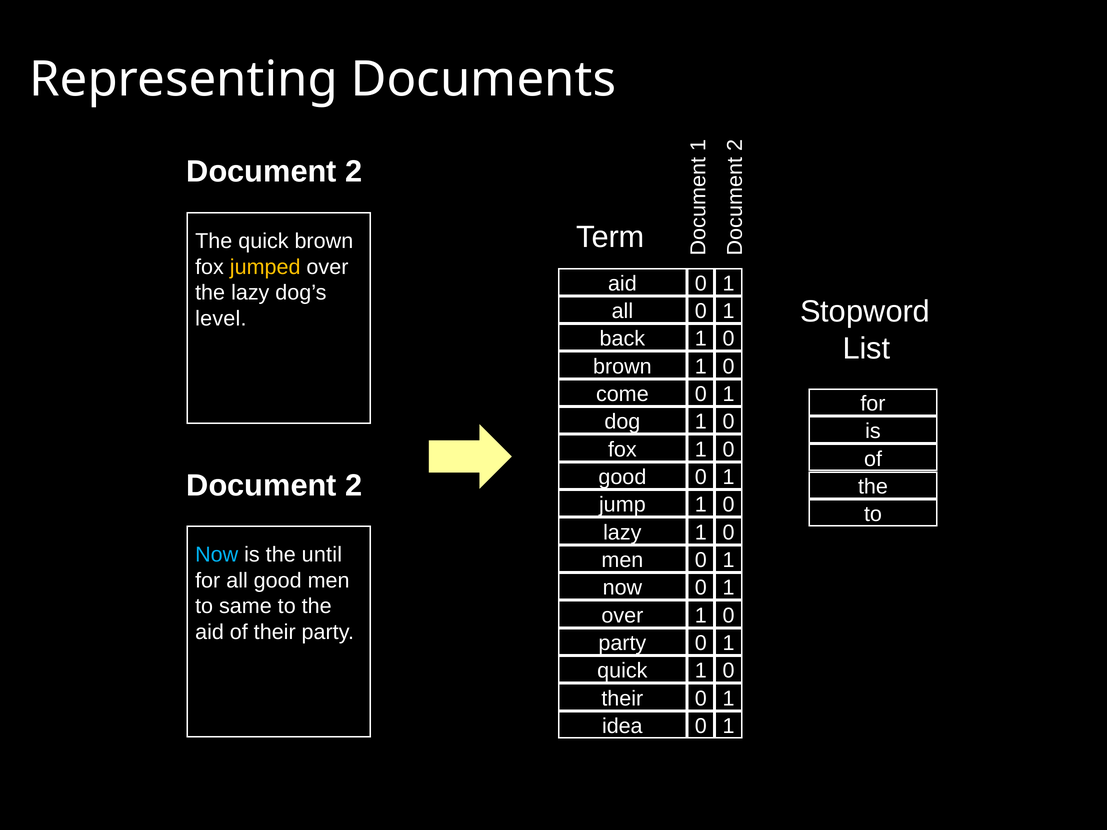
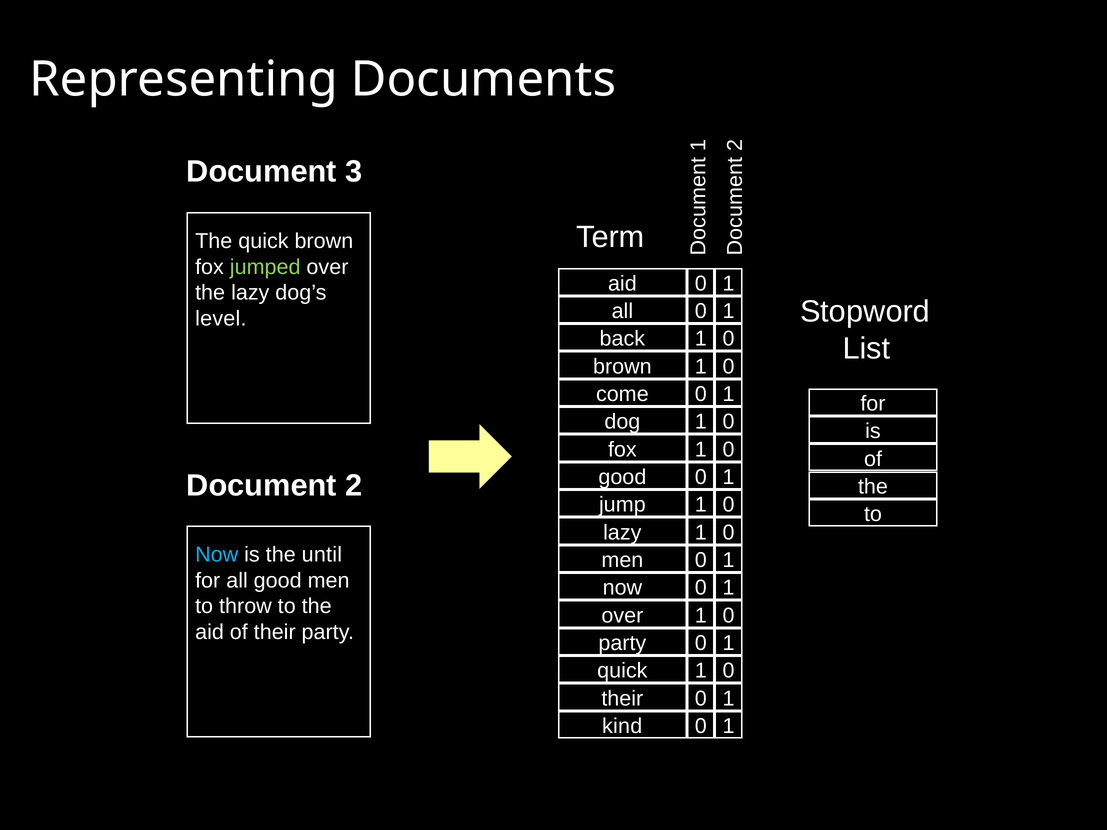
2 at (354, 172): 2 -> 3
jumped colour: yellow -> light green
same: same -> throw
idea: idea -> kind
